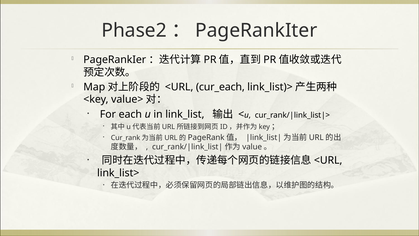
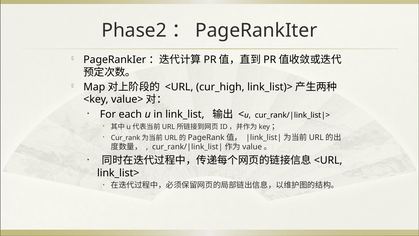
cur_each: cur_each -> cur_high
